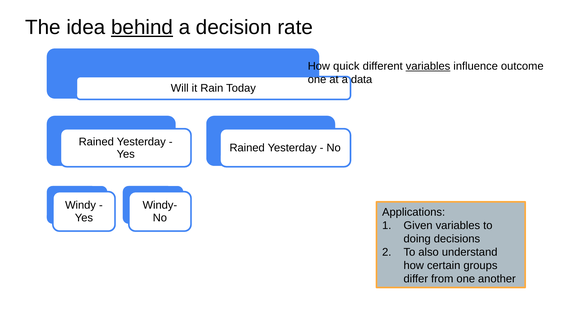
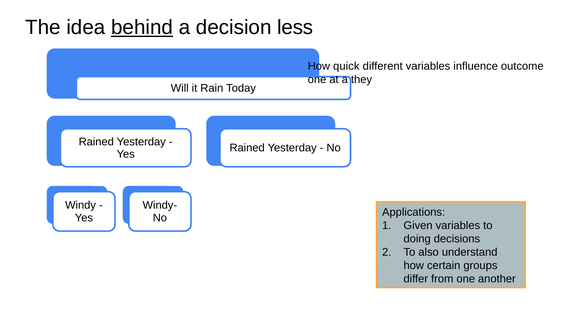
rate: rate -> less
variables at (428, 66) underline: present -> none
data: data -> they
